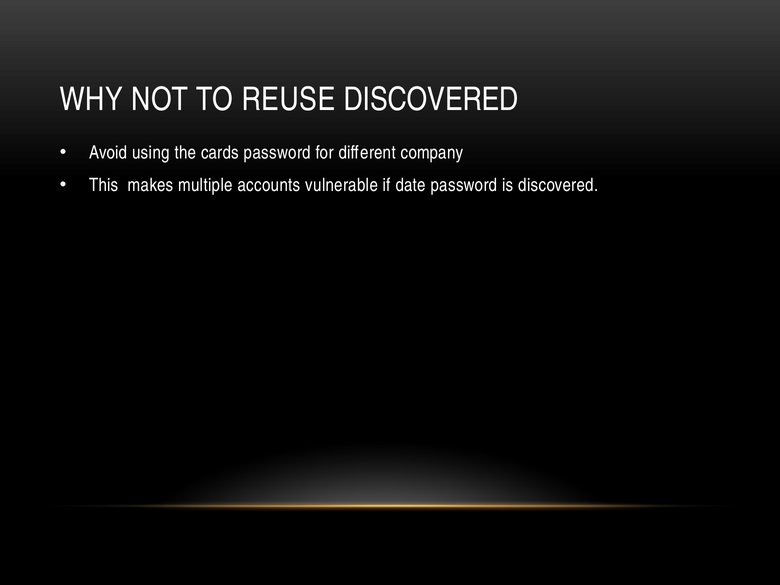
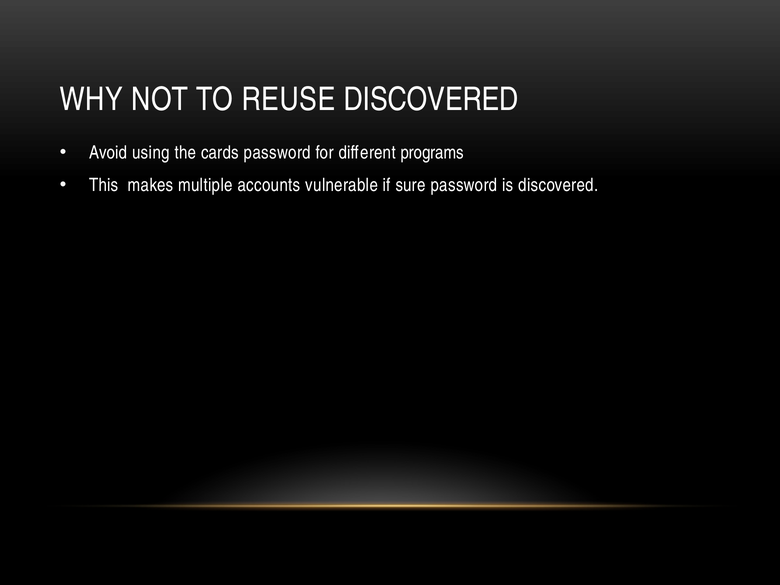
company: company -> programs
date: date -> sure
